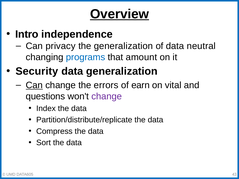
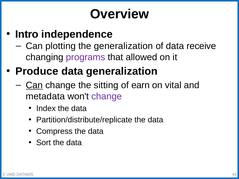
Overview underline: present -> none
privacy: privacy -> plotting
neutral: neutral -> receive
programs colour: blue -> purple
amount: amount -> allowed
Security: Security -> Produce
errors: errors -> sitting
questions: questions -> metadata
